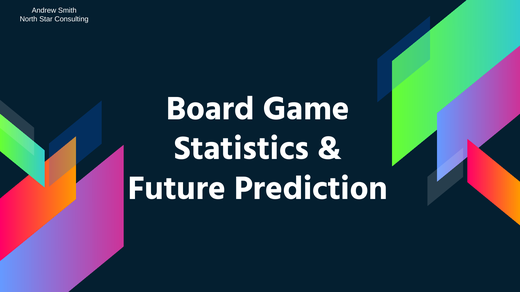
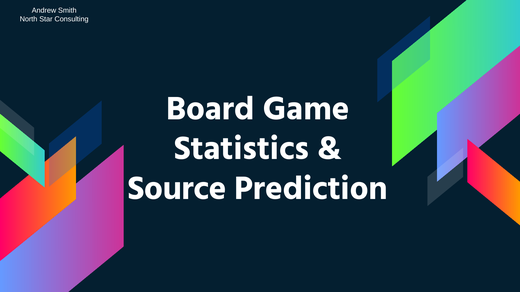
Future: Future -> Source
